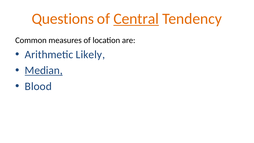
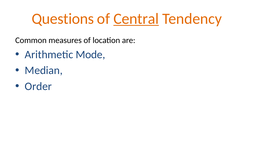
Likely: Likely -> Mode
Median underline: present -> none
Blood: Blood -> Order
